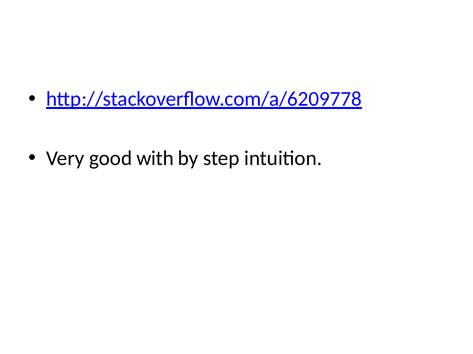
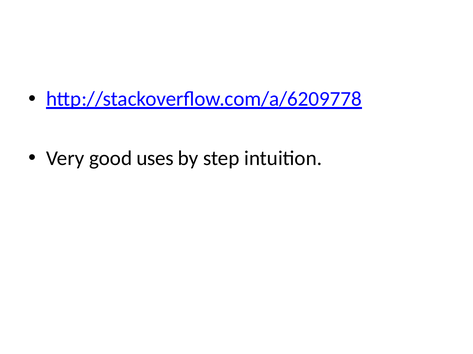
with: with -> uses
